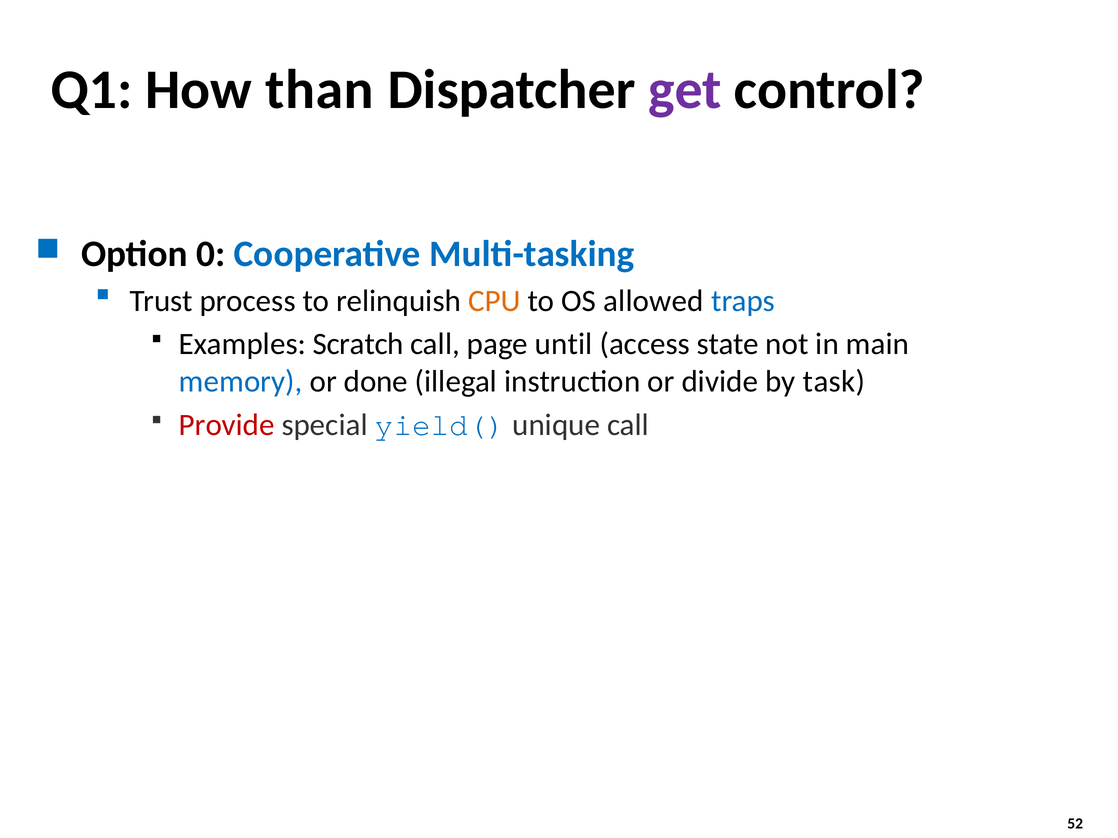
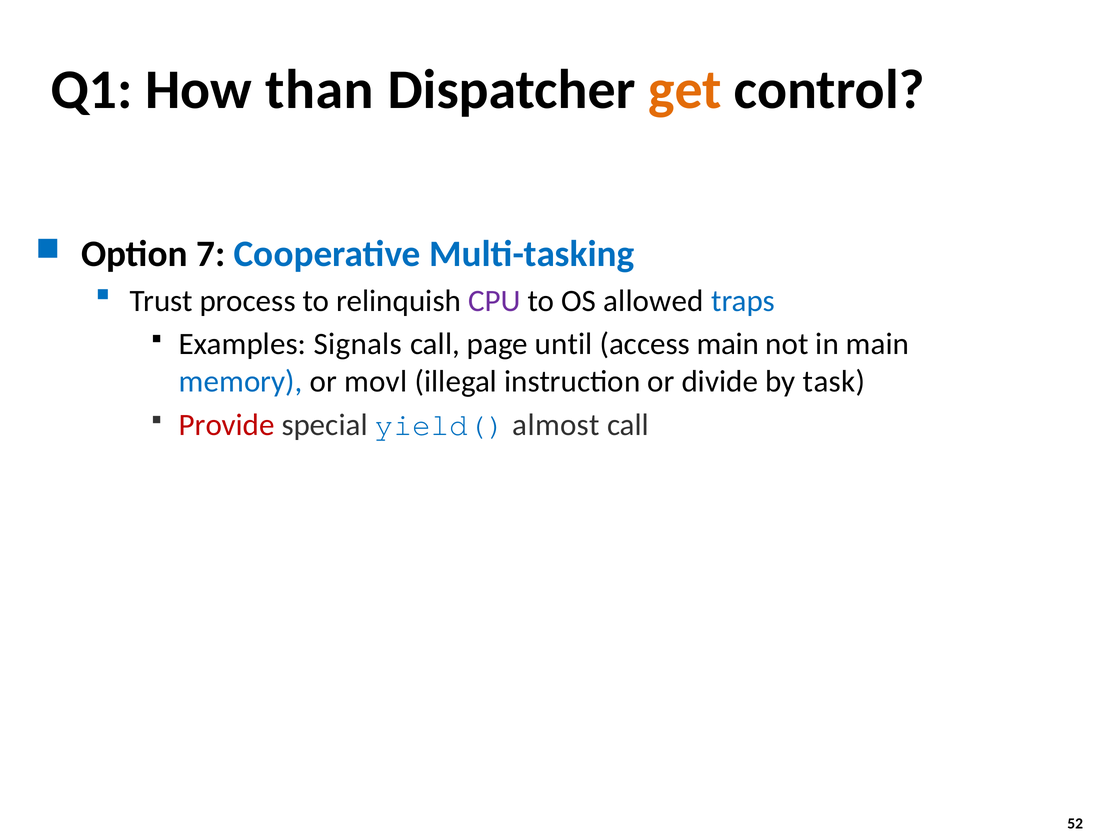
get colour: purple -> orange
0: 0 -> 7
CPU colour: orange -> purple
Scratch: Scratch -> Signals
access state: state -> main
done: done -> movl
unique: unique -> almost
